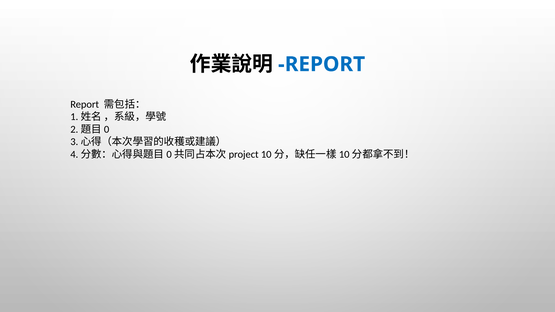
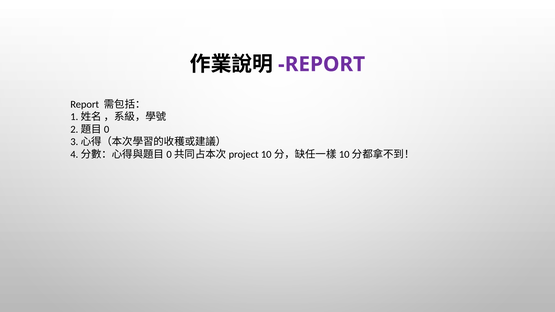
REPORT at (322, 64) colour: blue -> purple
